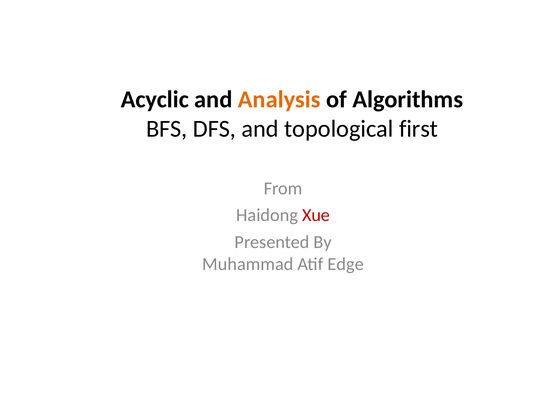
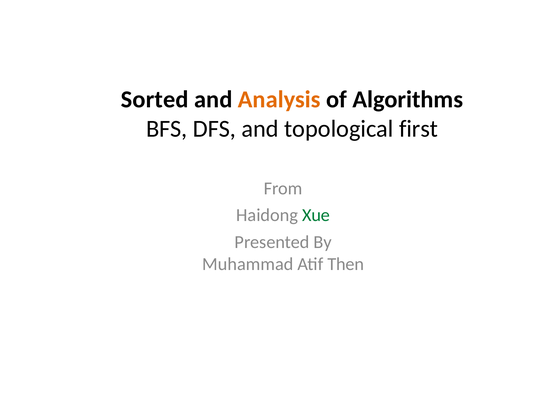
Acyclic: Acyclic -> Sorted
Xue colour: red -> green
Edge: Edge -> Then
